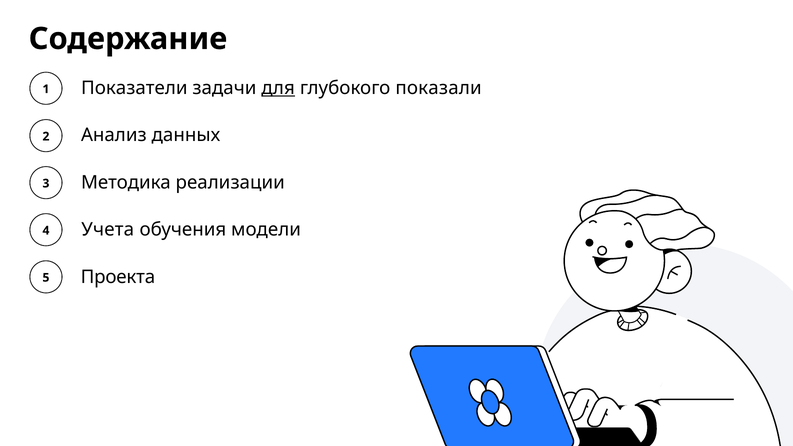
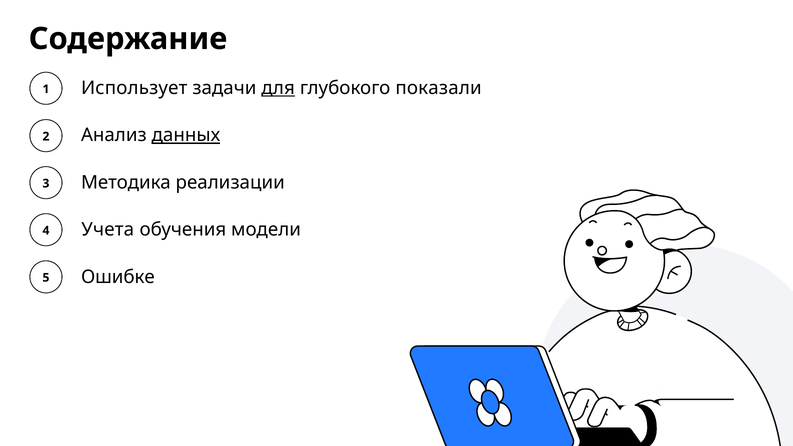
Показатели: Показатели -> Использует
данных underline: none -> present
Проекта: Проекта -> Ошибке
